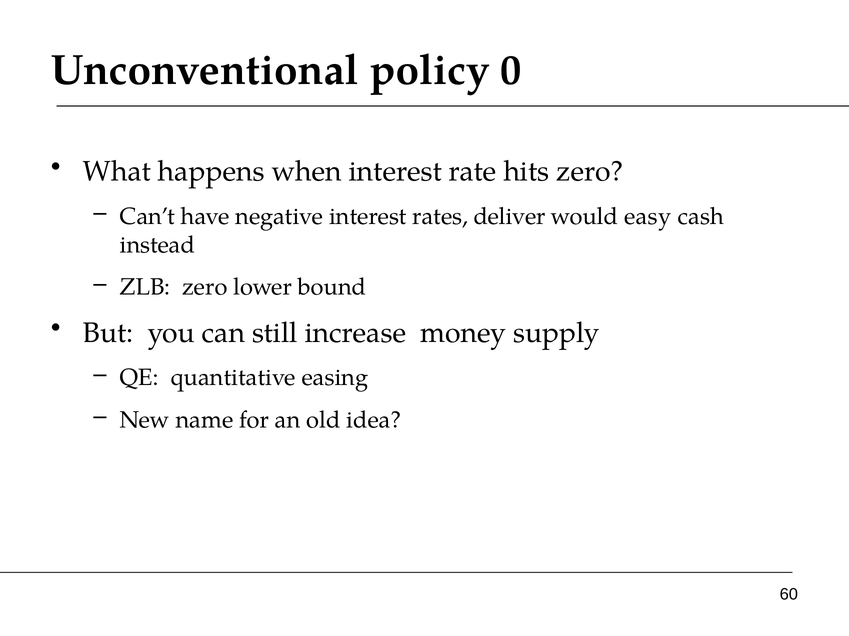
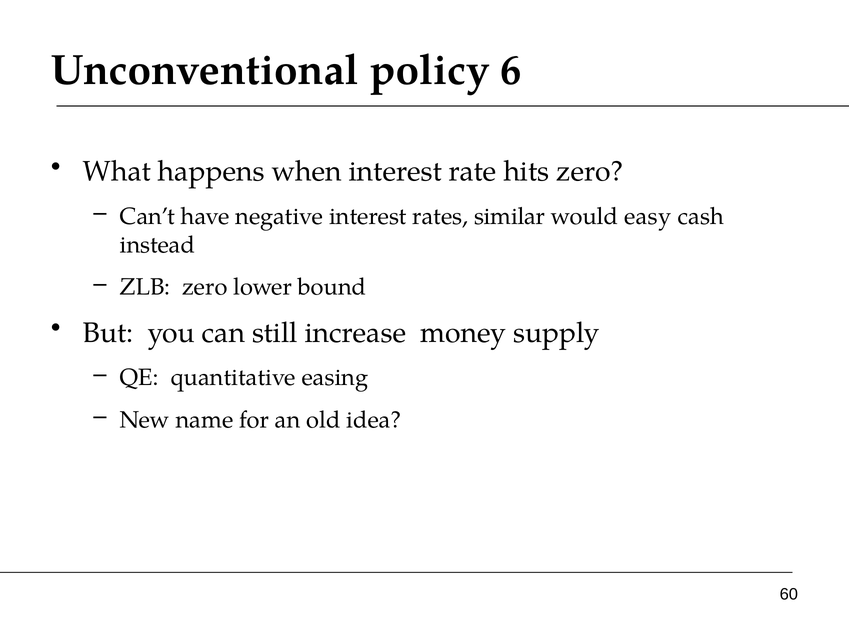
0: 0 -> 6
deliver: deliver -> similar
